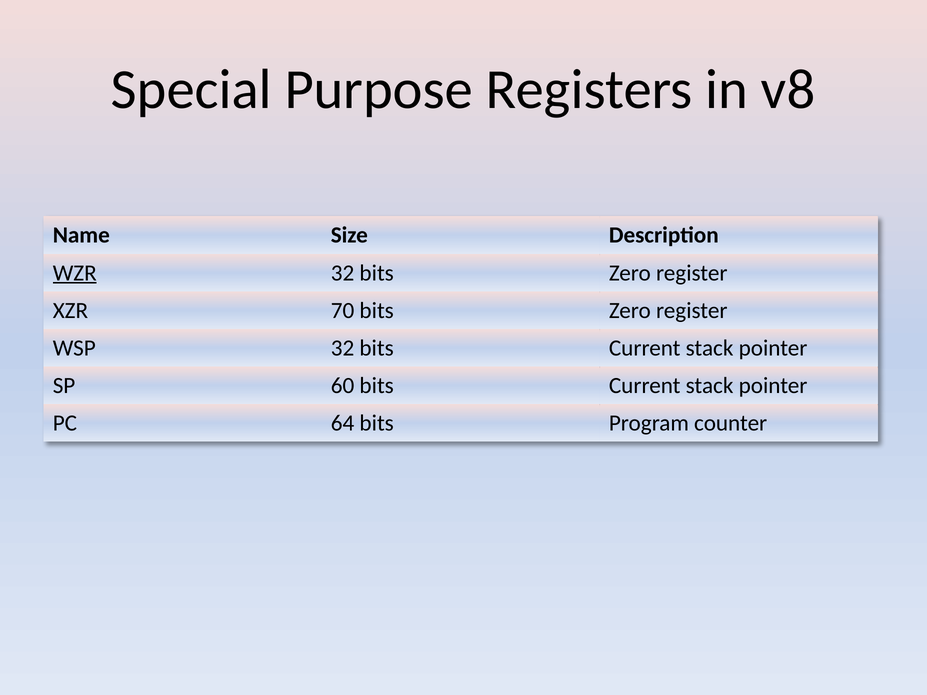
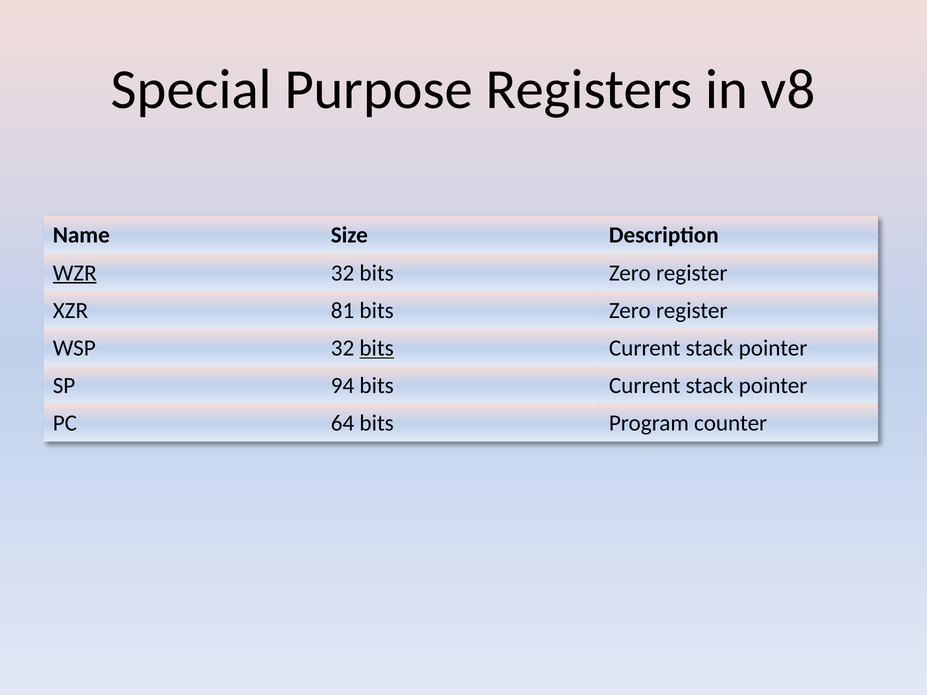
70: 70 -> 81
bits at (377, 348) underline: none -> present
60: 60 -> 94
